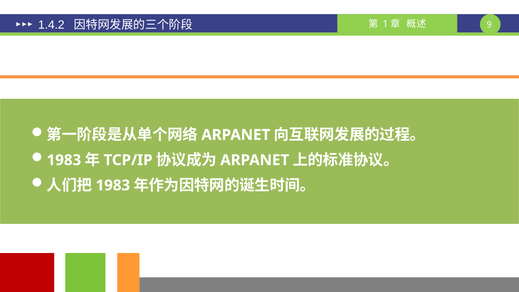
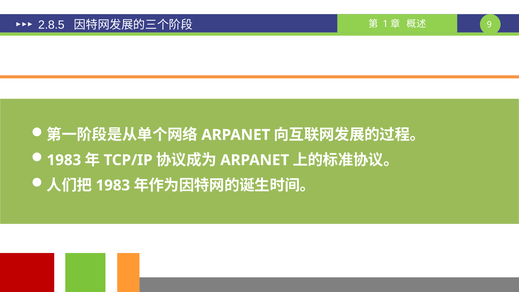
1.4.2: 1.4.2 -> 2.8.5
